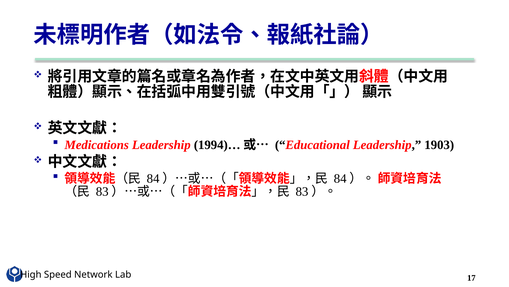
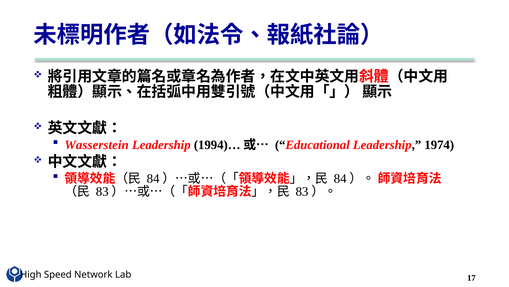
Medications: Medications -> Wasserstein
1903: 1903 -> 1974
